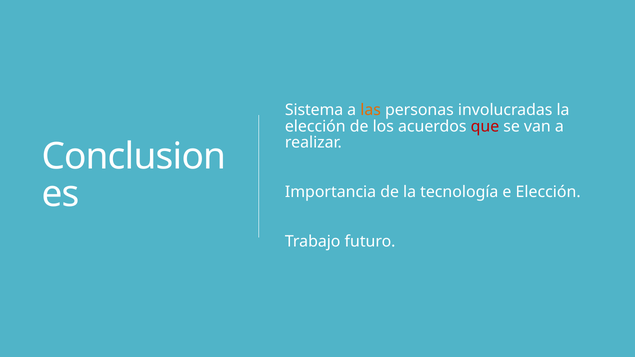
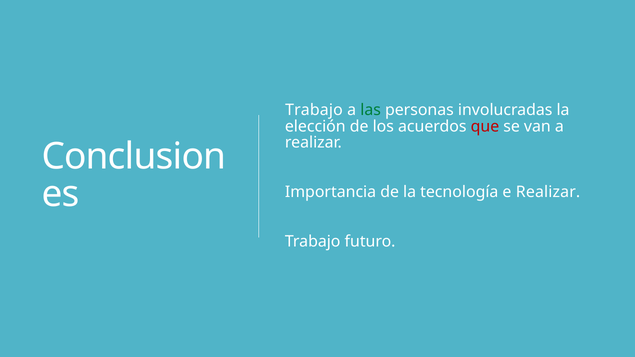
Sistema at (314, 110): Sistema -> Trabajo
las colour: orange -> green
e Elección: Elección -> Realizar
